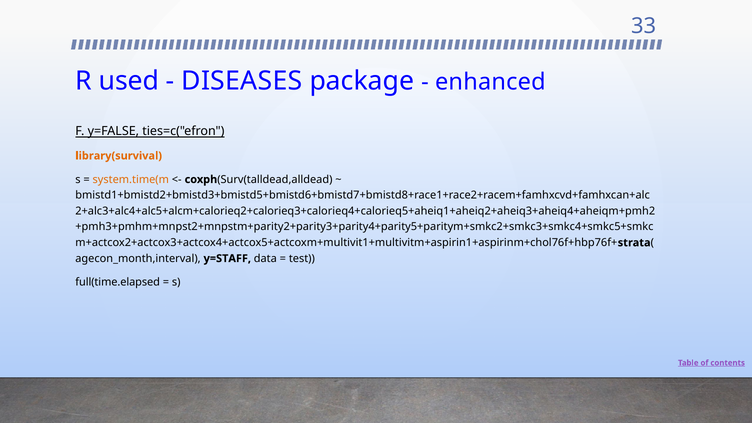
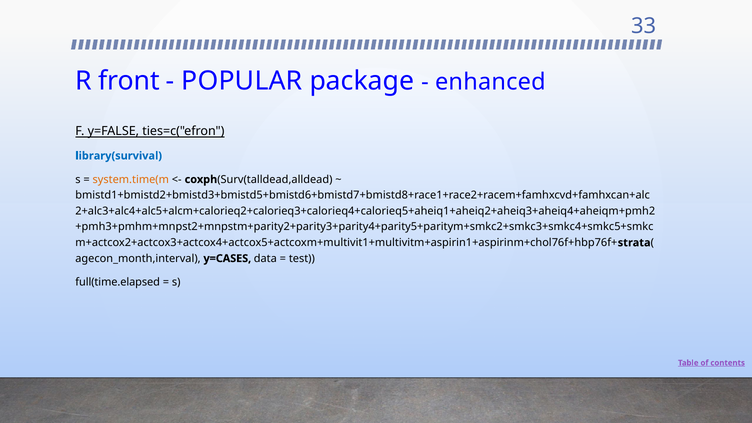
used: used -> front
DISEASES: DISEASES -> POPULAR
library(survival colour: orange -> blue
y=STAFF: y=STAFF -> y=CASES
